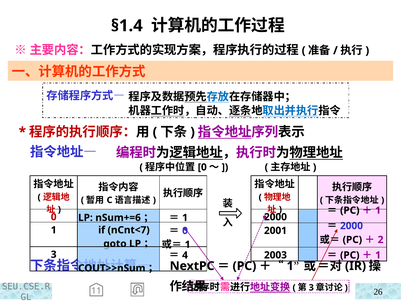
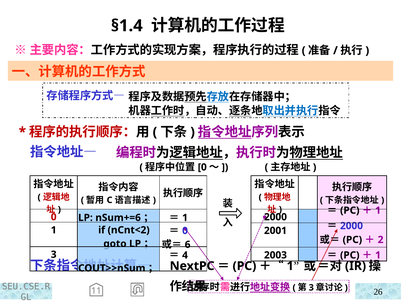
nCnt<7: nCnt<7 -> nCnt<2
1 at (188, 244): 1 -> 6
